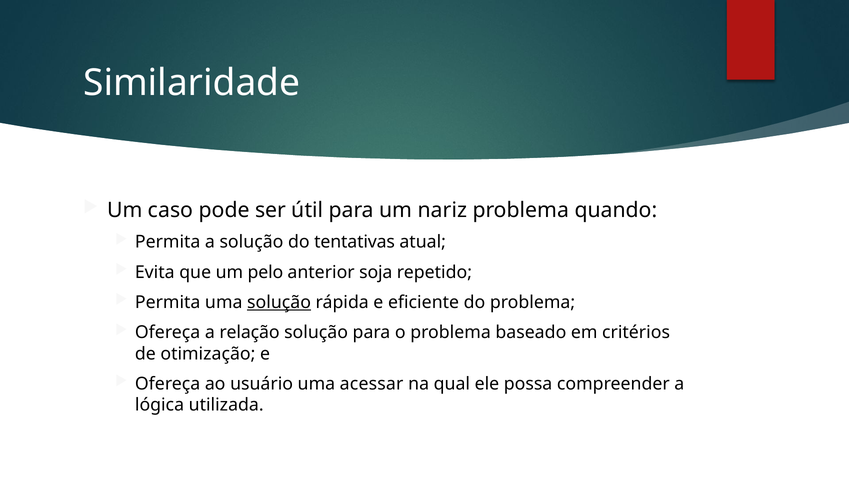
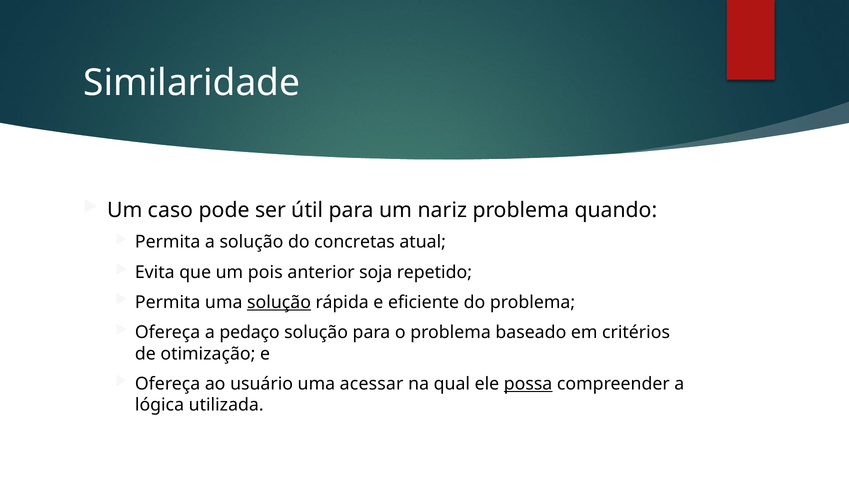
tentativas: tentativas -> concretas
pelo: pelo -> pois
relação: relação -> pedaço
possa underline: none -> present
